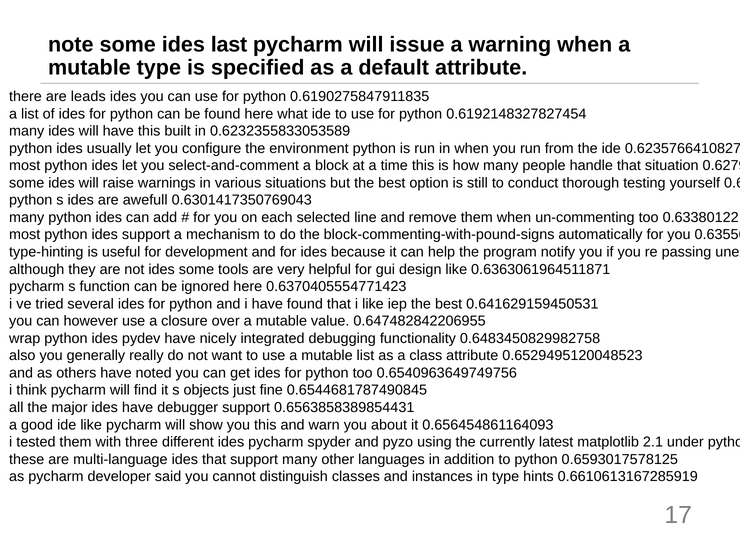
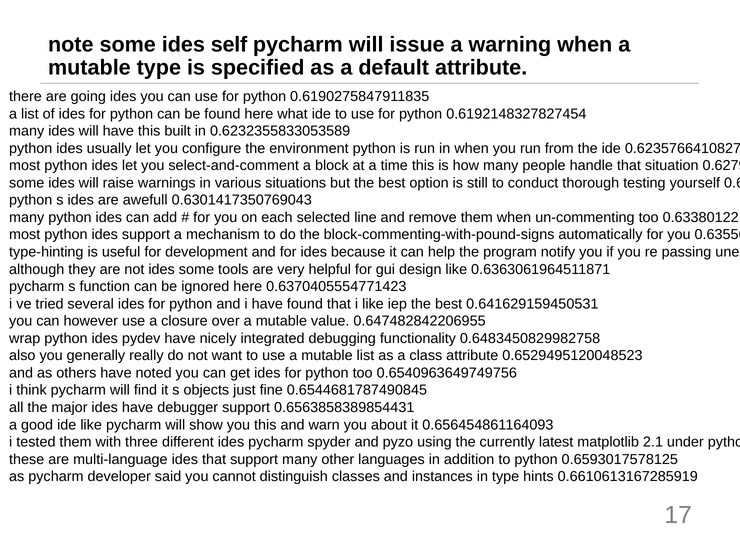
last: last -> self
leads: leads -> going
